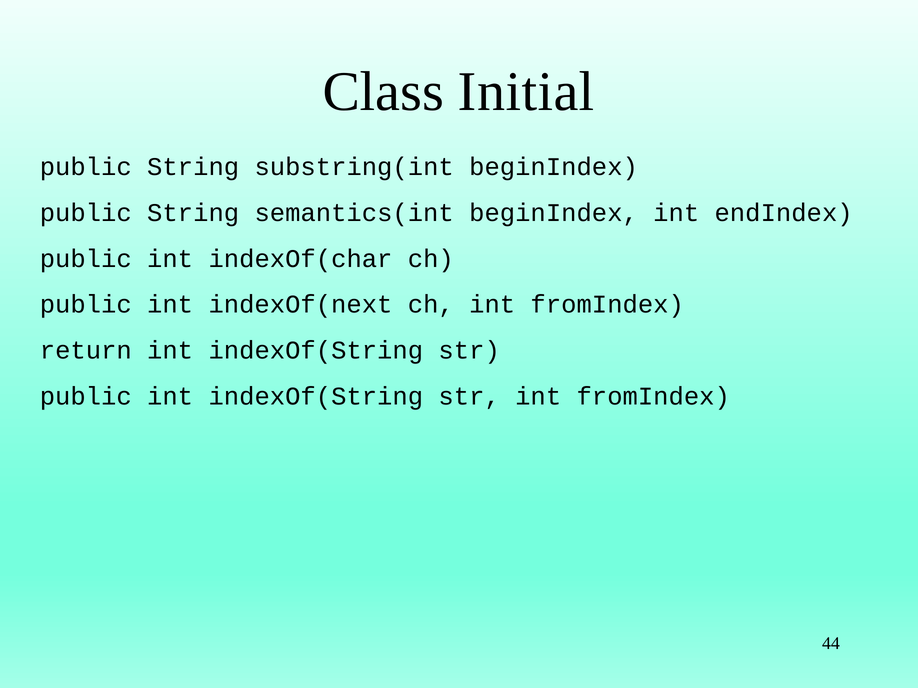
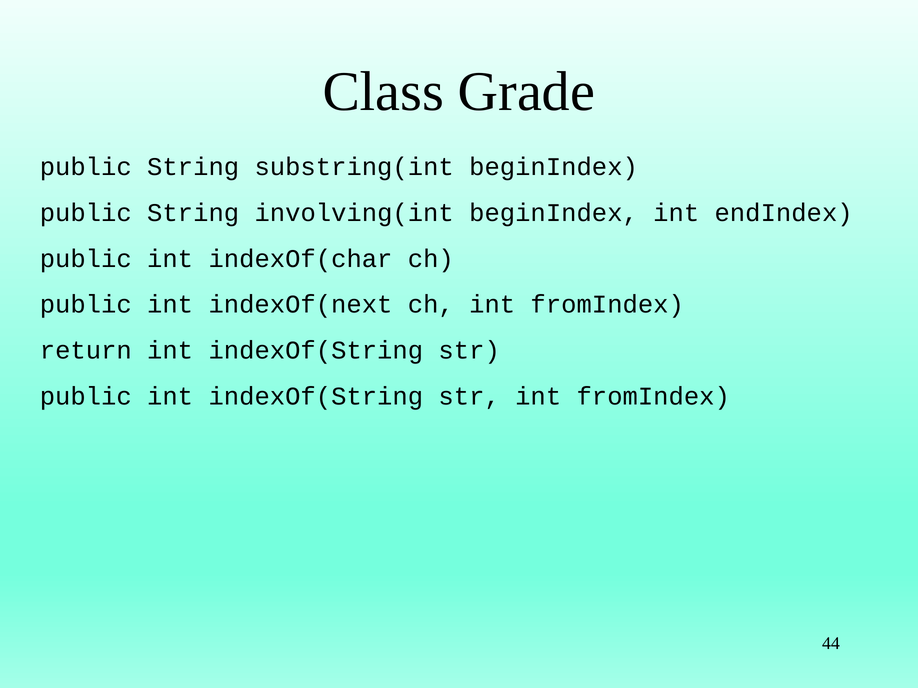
Initial: Initial -> Grade
semantics(int: semantics(int -> involving(int
